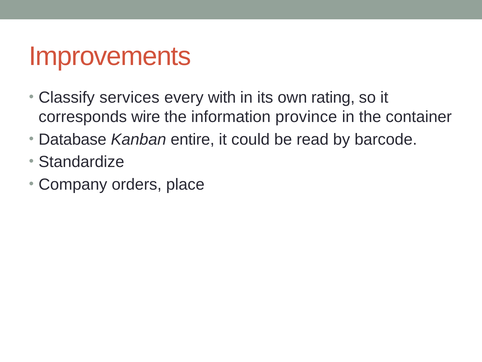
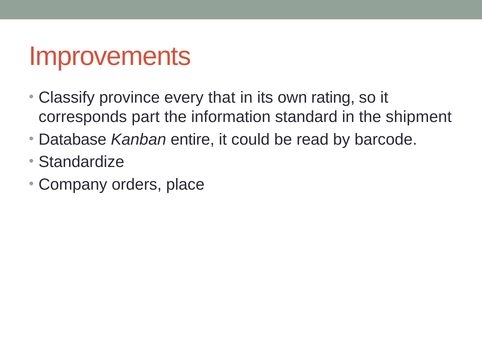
services: services -> province
with: with -> that
wire: wire -> part
province: province -> standard
container: container -> shipment
